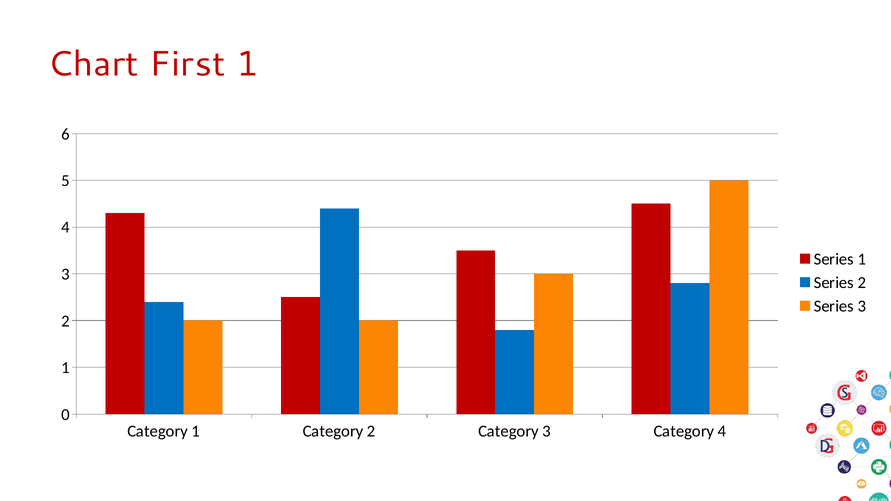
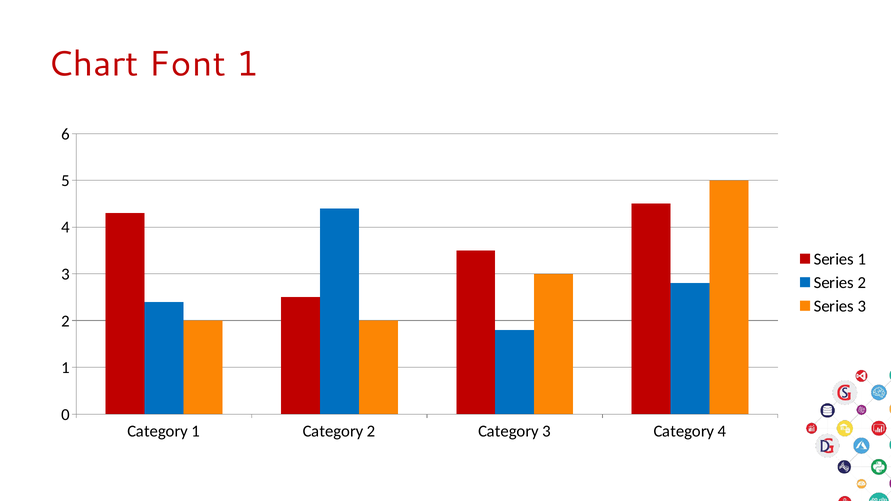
First: First -> Font
